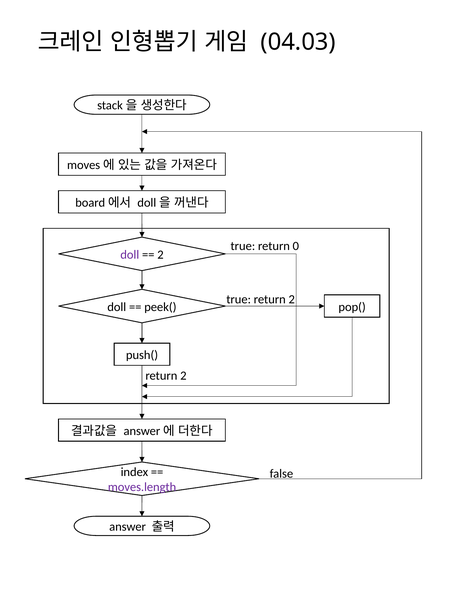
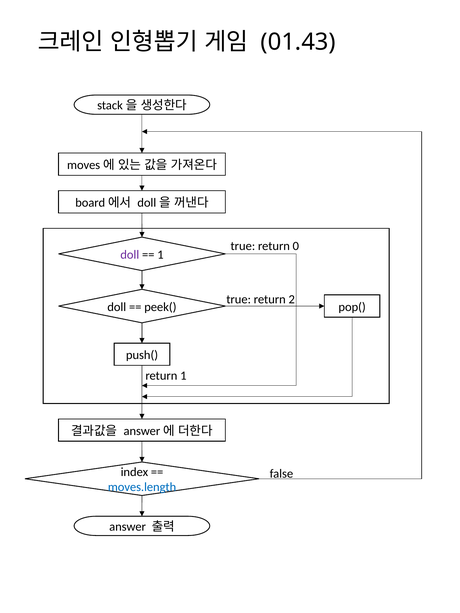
04.03: 04.03 -> 01.43
2 at (160, 255): 2 -> 1
2 at (183, 376): 2 -> 1
moves.length colour: purple -> blue
